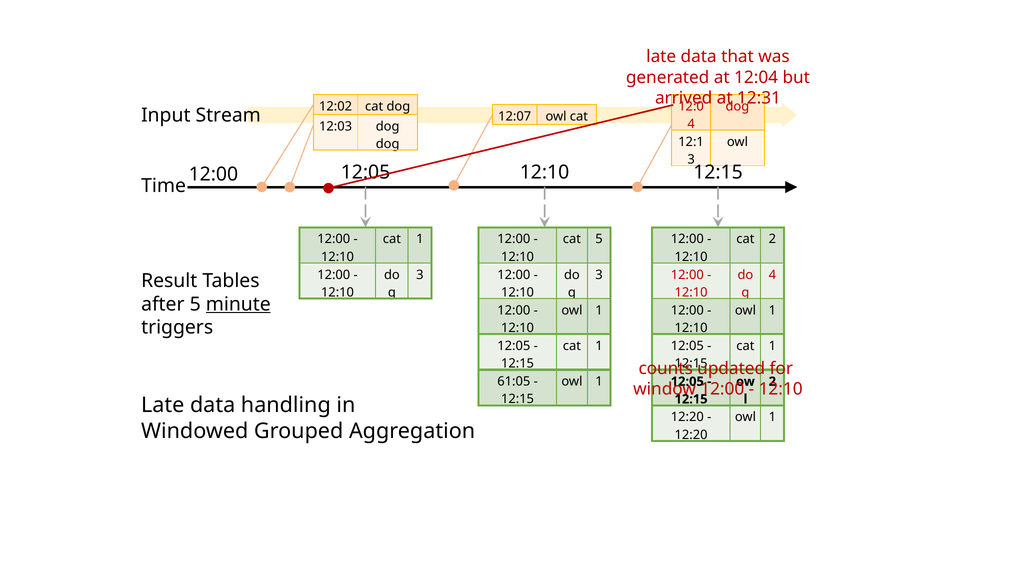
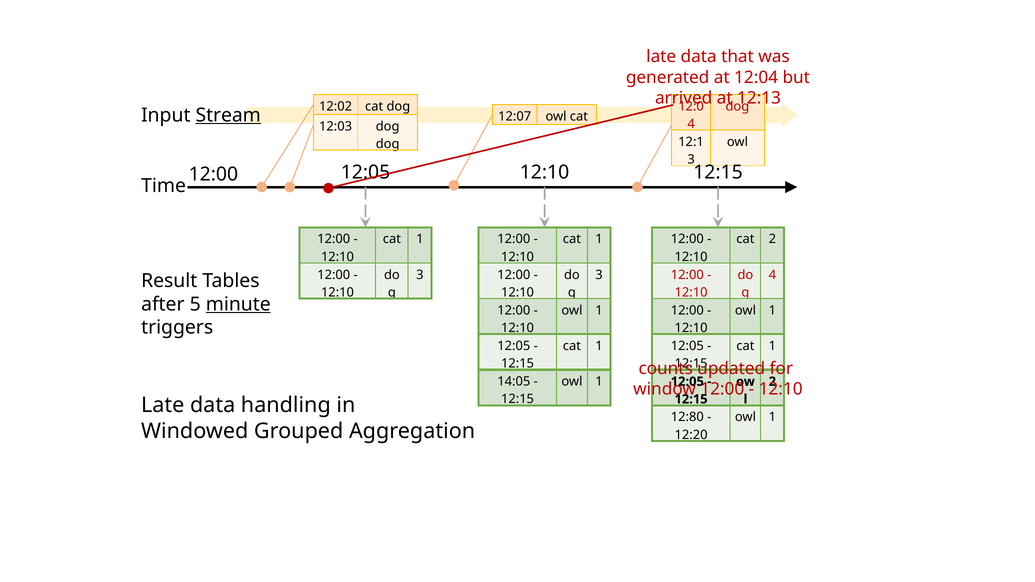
12:31: 12:31 -> 12:13
Stream underline: none -> present
5 at (599, 239): 5 -> 1
61:05: 61:05 -> 14:05
12:20 at (687, 417): 12:20 -> 12:80
